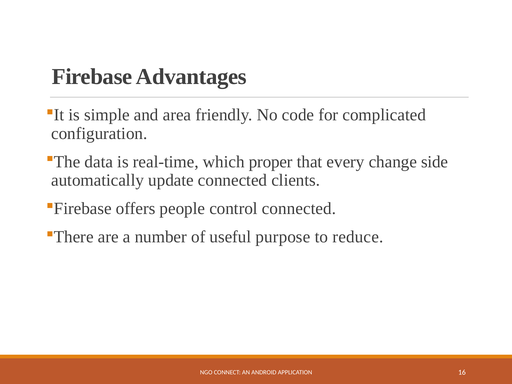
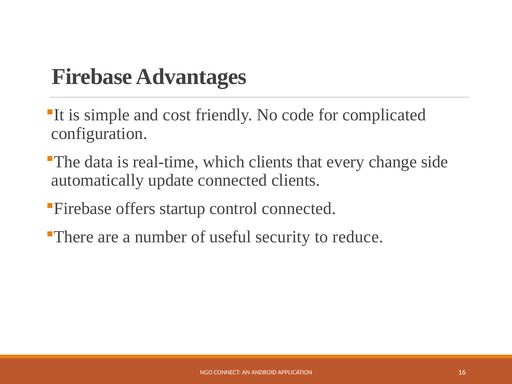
area: area -> cost
which proper: proper -> clients
people: people -> startup
purpose: purpose -> security
